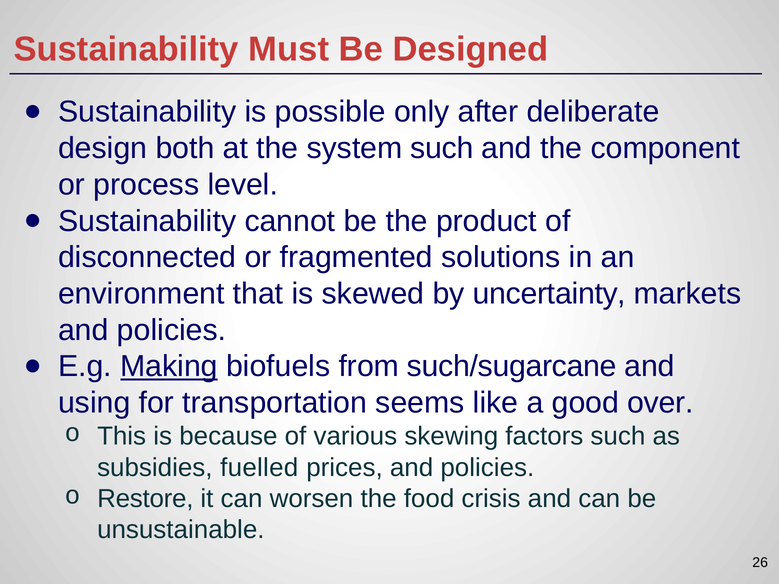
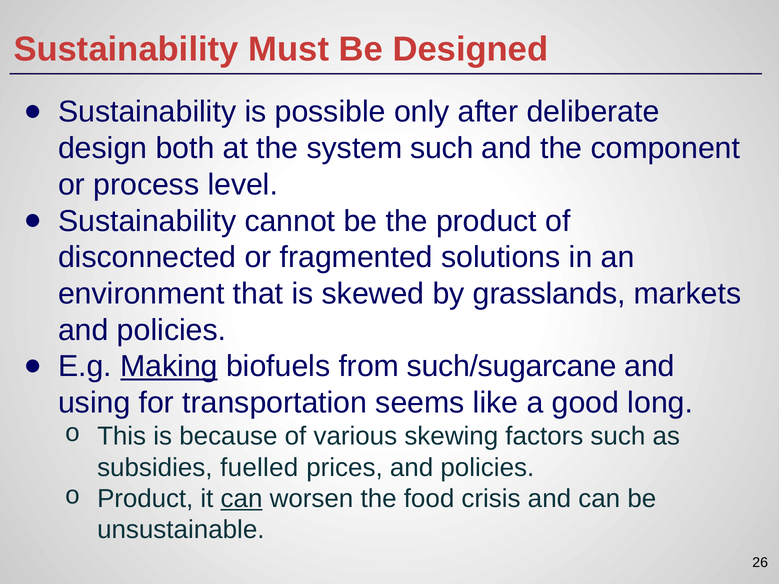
uncertainty: uncertainty -> grasslands
over: over -> long
Restore at (145, 499): Restore -> Product
can at (242, 499) underline: none -> present
